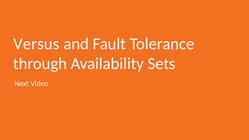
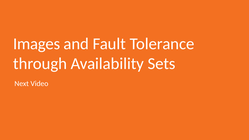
Versus: Versus -> Images
